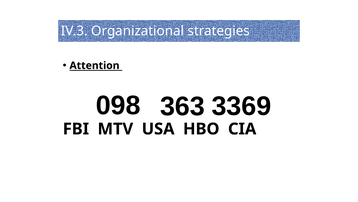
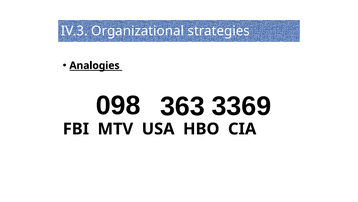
Attention: Attention -> Analogies
